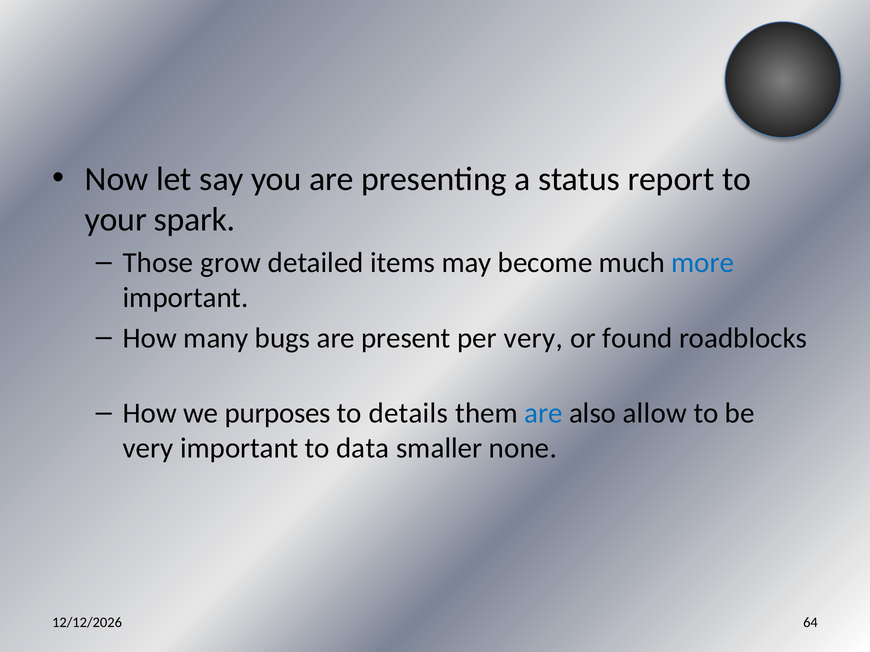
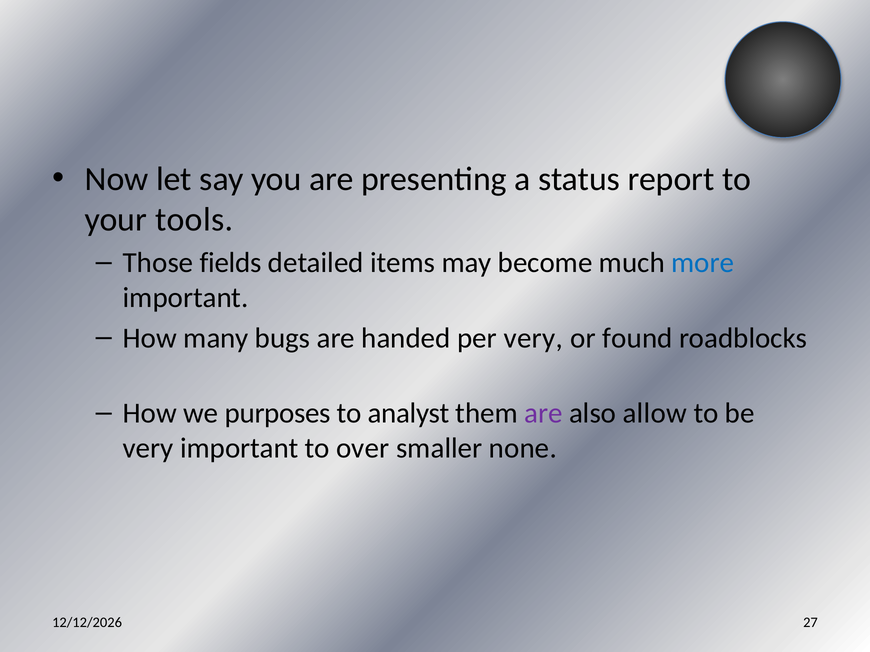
spark: spark -> tools
grow: grow -> fields
present: present -> handed
details: details -> analyst
are at (544, 414) colour: blue -> purple
data: data -> over
64: 64 -> 27
